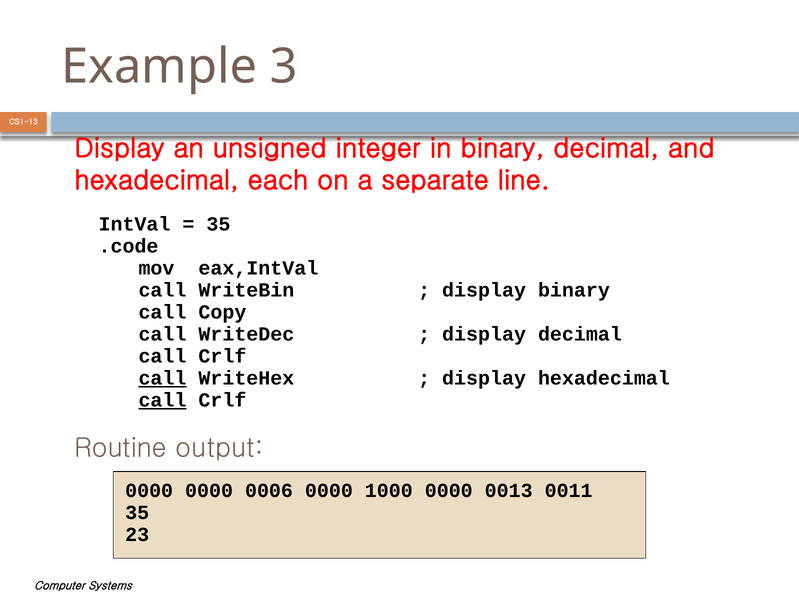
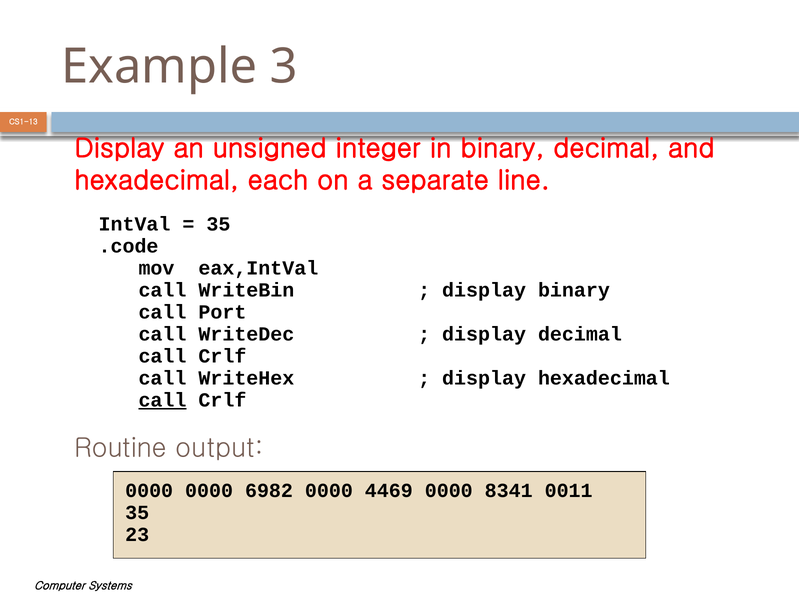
Copy: Copy -> Port
call at (162, 378) underline: present -> none
0006: 0006 -> 6982
1000: 1000 -> 4469
0013: 0013 -> 8341
